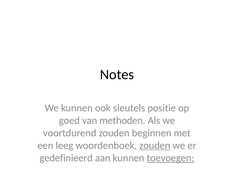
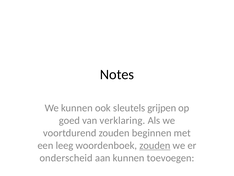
positie: positie -> grijpen
methoden: methoden -> verklaring
gedefinieerd: gedefinieerd -> onderscheid
toevoegen underline: present -> none
